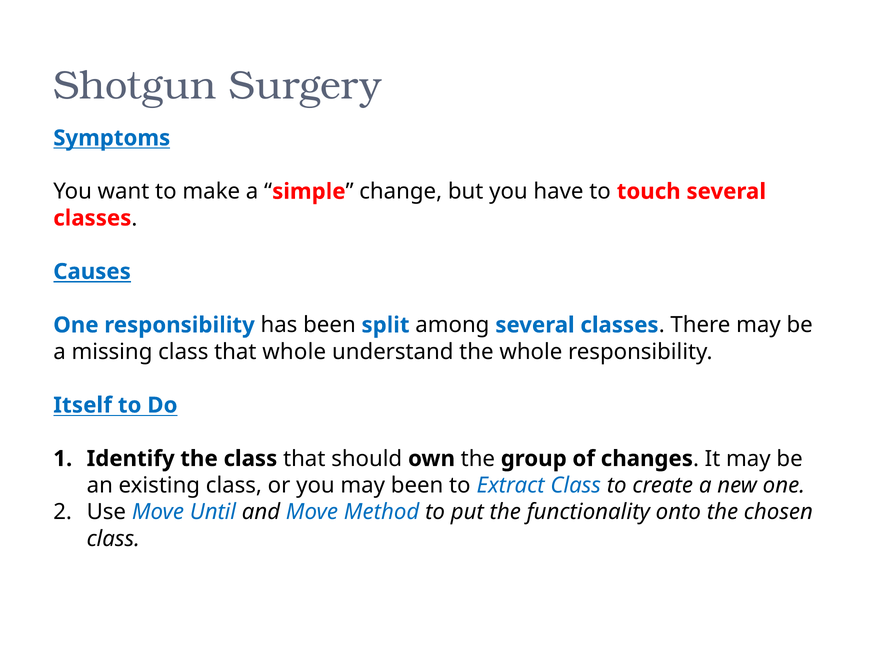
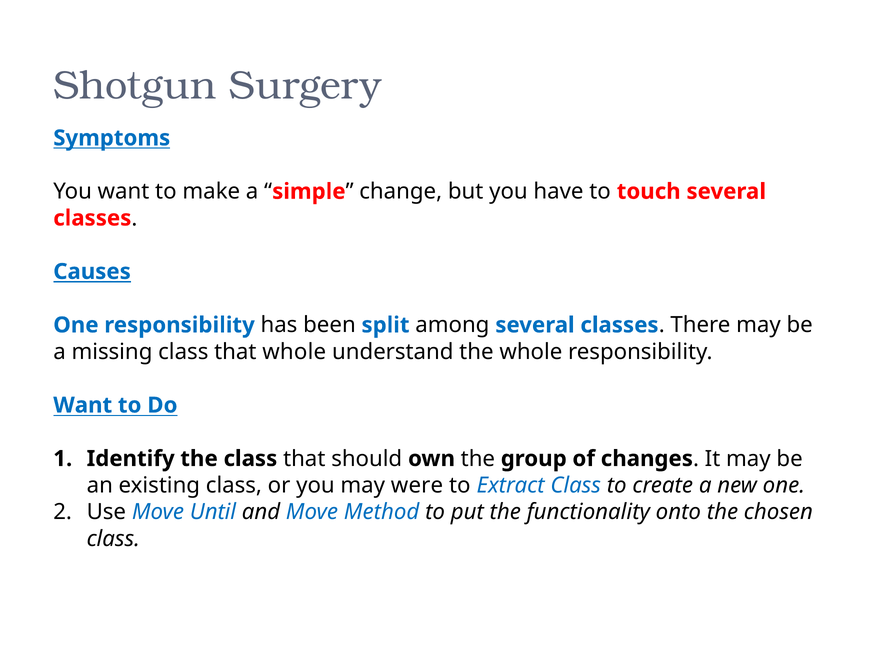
Itself at (83, 405): Itself -> Want
may been: been -> were
